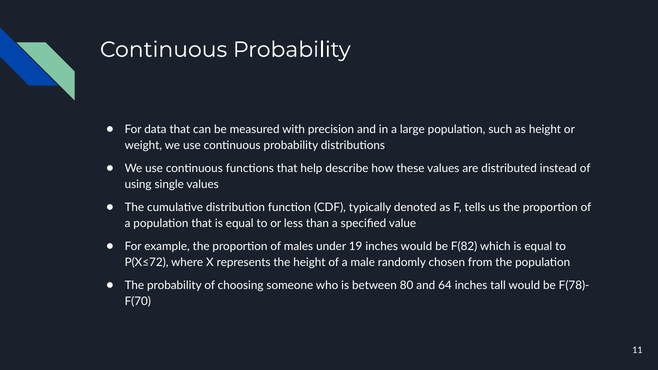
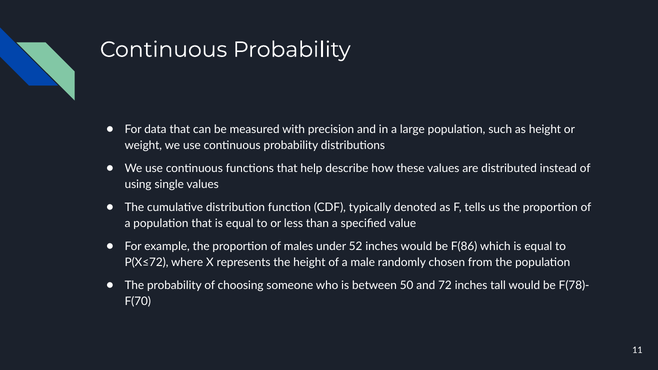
19: 19 -> 52
F(82: F(82 -> F(86
80: 80 -> 50
64: 64 -> 72
